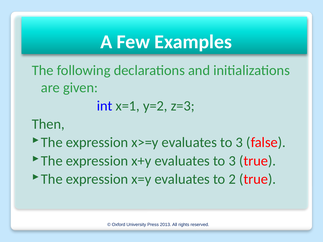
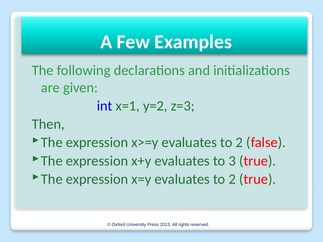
x>=y evaluates to 3: 3 -> 2
